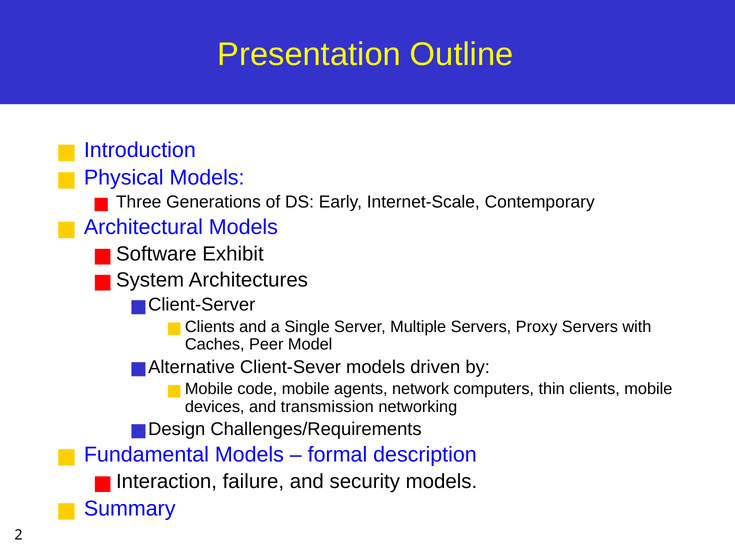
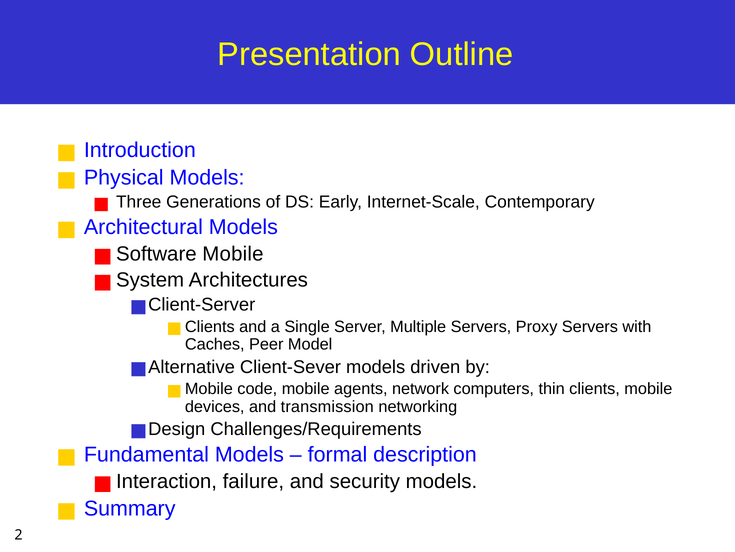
Exhibit at (233, 254): Exhibit -> Mobile
